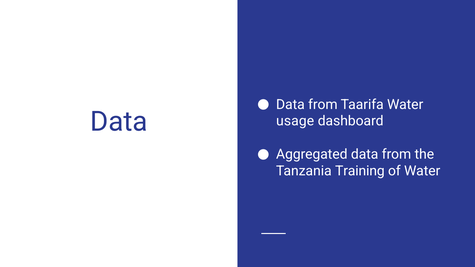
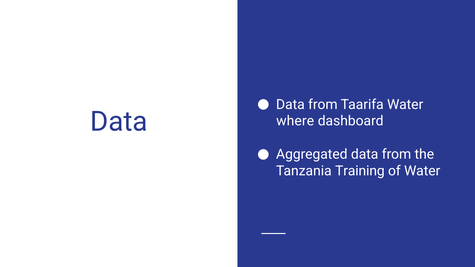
usage: usage -> where
